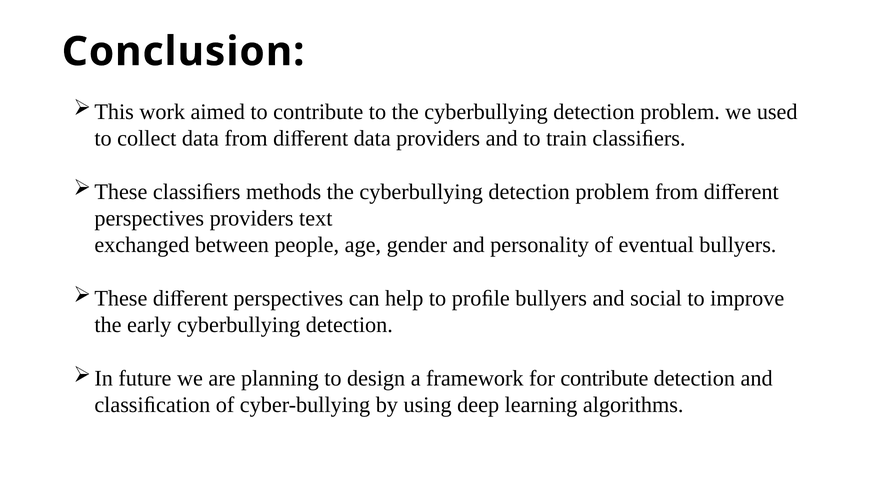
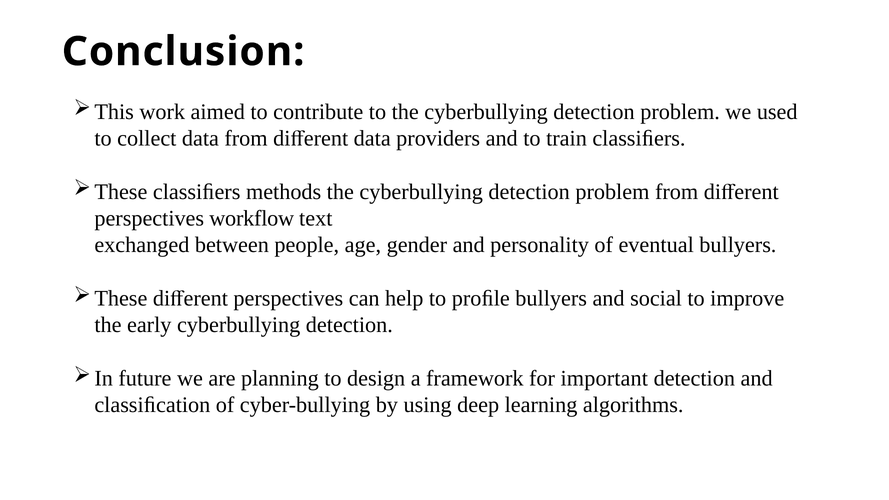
perspectives providers: providers -> workflow
for contribute: contribute -> important
